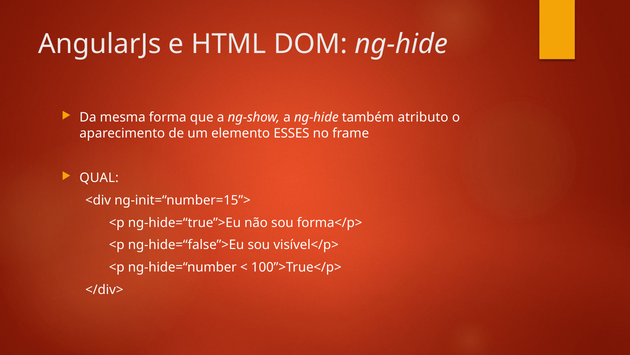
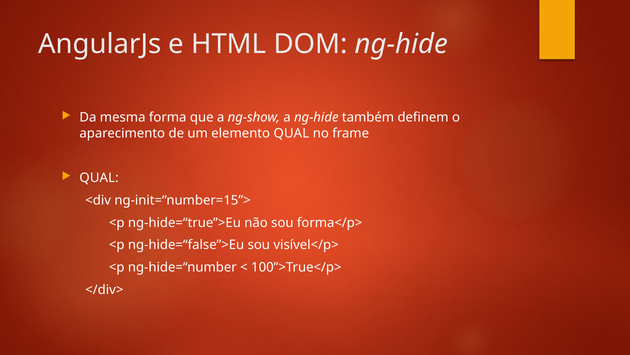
atributo: atributo -> definem
elemento ESSES: ESSES -> QUAL
